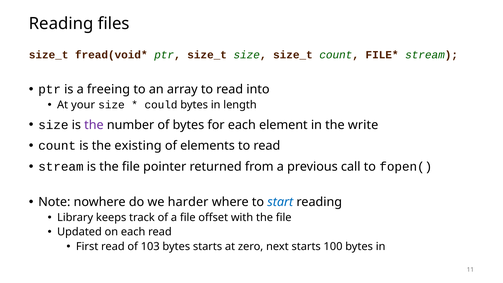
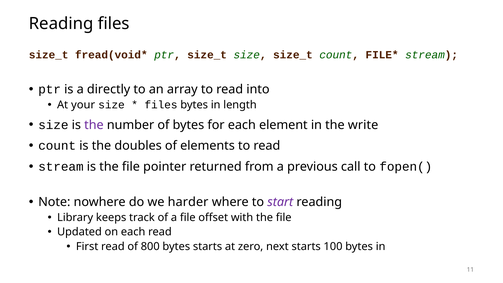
freeing: freeing -> directly
could at (161, 105): could -> files
existing: existing -> doubles
start colour: blue -> purple
103: 103 -> 800
